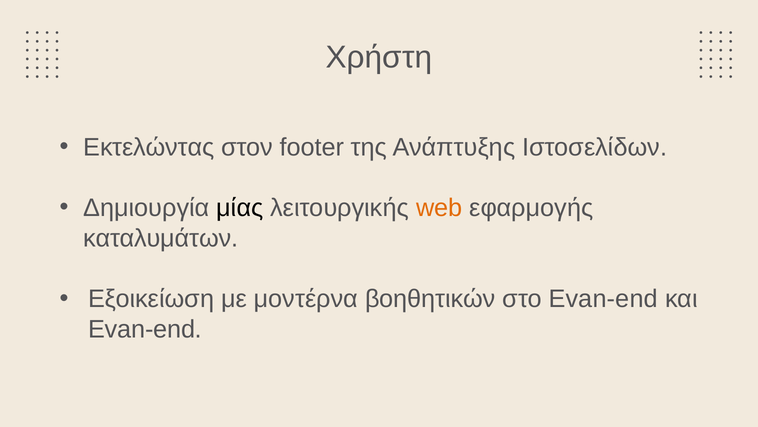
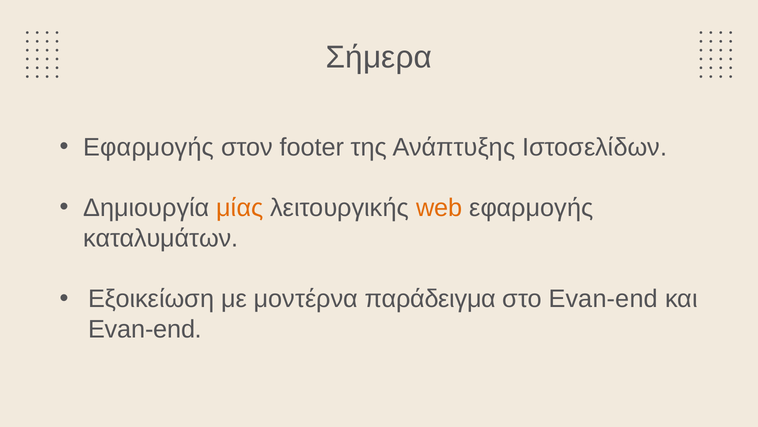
Χρήστη: Χρήστη -> Σήμερα
Εκτελώντας at (149, 147): Εκτελώντας -> Εφαρμογής
μίας colour: black -> orange
βοηθητικών: βοηθητικών -> παράδειγμα
